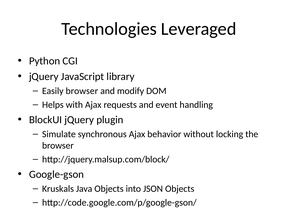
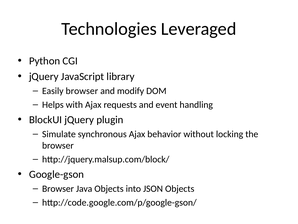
Kruskals at (58, 188): Kruskals -> Browser
